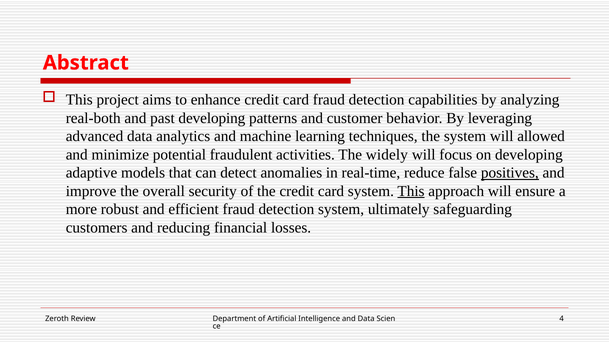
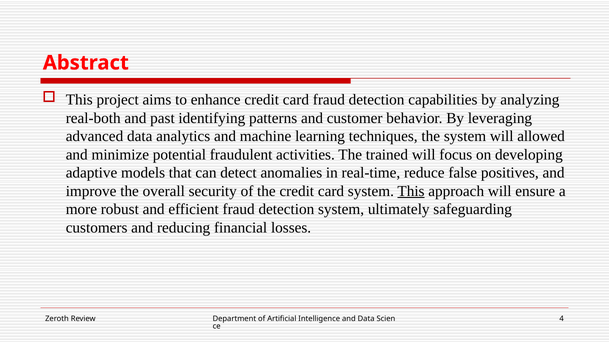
past developing: developing -> identifying
widely: widely -> trained
positives underline: present -> none
